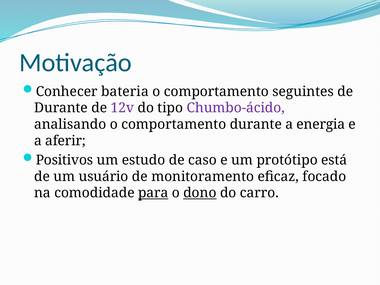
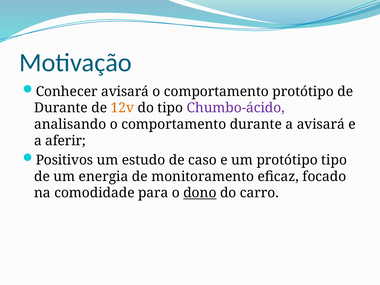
Conhecer bateria: bateria -> avisará
comportamento seguintes: seguintes -> protótipo
12v colour: purple -> orange
a energia: energia -> avisará
protótipo está: está -> tipo
usuário: usuário -> energia
para underline: present -> none
